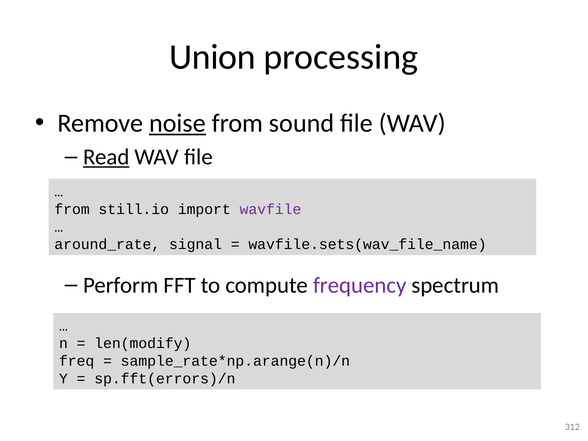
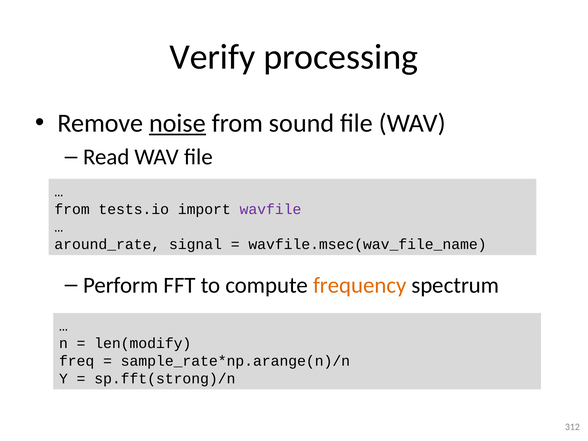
Union: Union -> Verify
Read underline: present -> none
still.io: still.io -> tests.io
wavfile.sets(wav_file_name: wavfile.sets(wav_file_name -> wavfile.msec(wav_file_name
frequency colour: purple -> orange
sp.fft(errors)/n: sp.fft(errors)/n -> sp.fft(strong)/n
